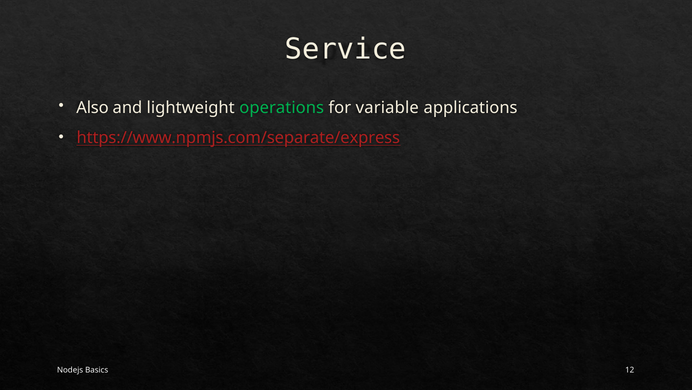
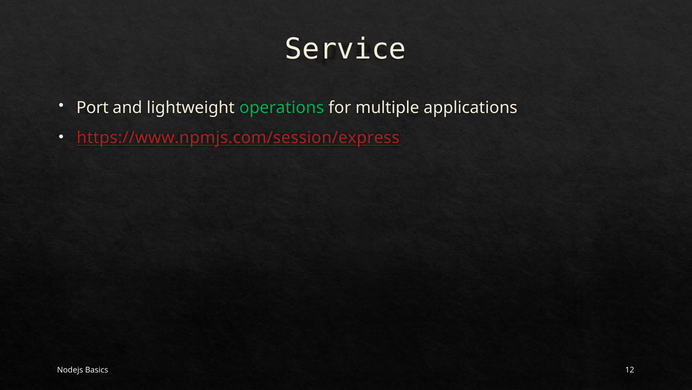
Also: Also -> Port
variable: variable -> multiple
https://www.npmjs.com/separate/express: https://www.npmjs.com/separate/express -> https://www.npmjs.com/session/express
